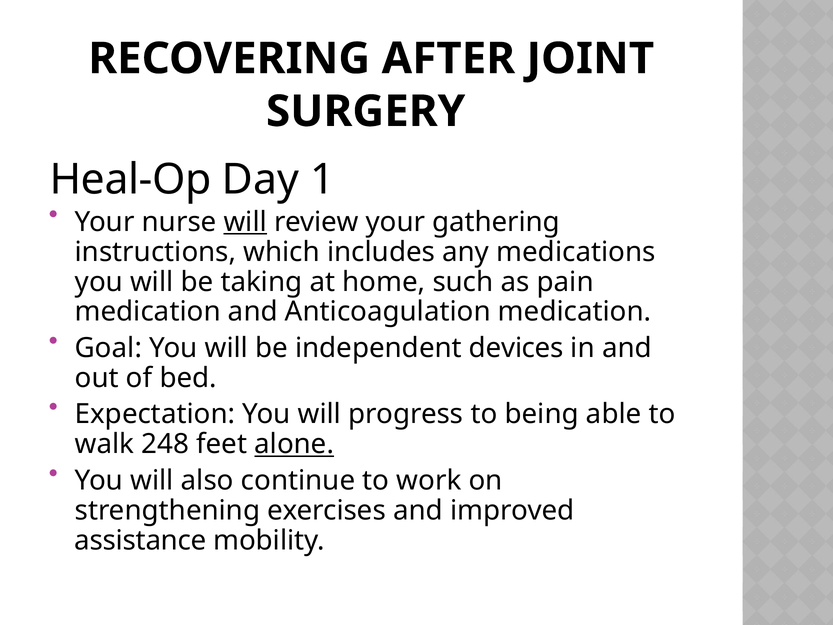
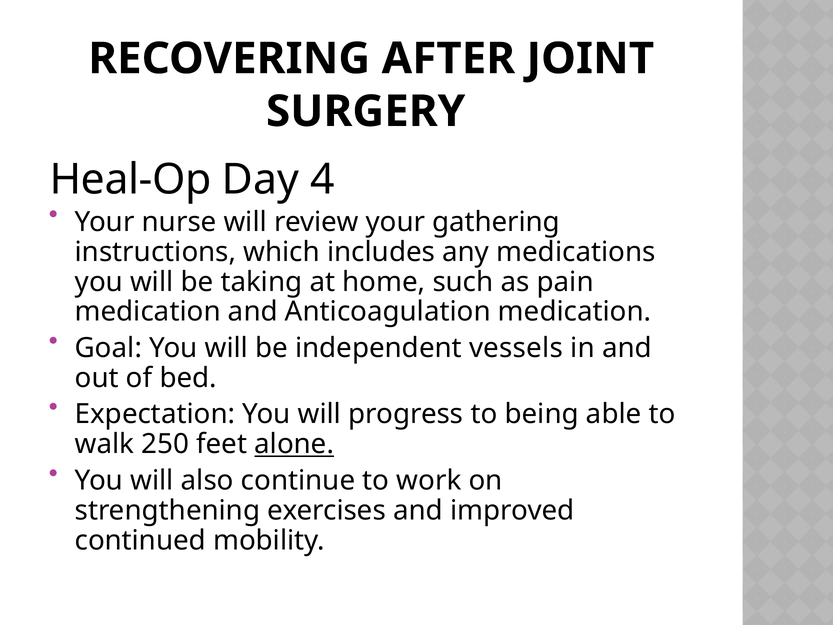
1: 1 -> 4
will at (245, 222) underline: present -> none
devices: devices -> vessels
248: 248 -> 250
assistance: assistance -> continued
